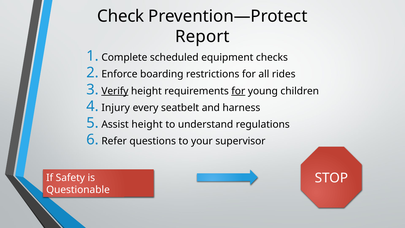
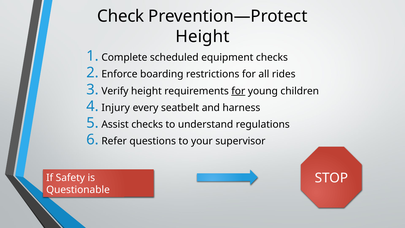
Report at (202, 37): Report -> Height
Verify underline: present -> none
Assist height: height -> checks
